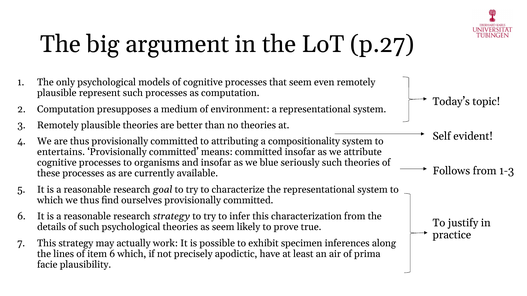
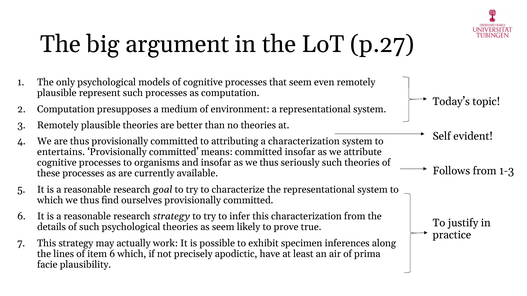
a compositionality: compositionality -> characterization
as we blue: blue -> thus
